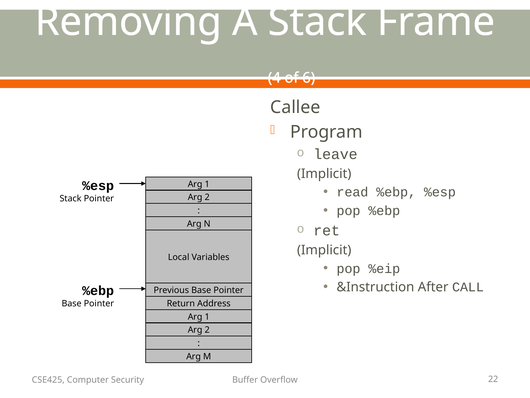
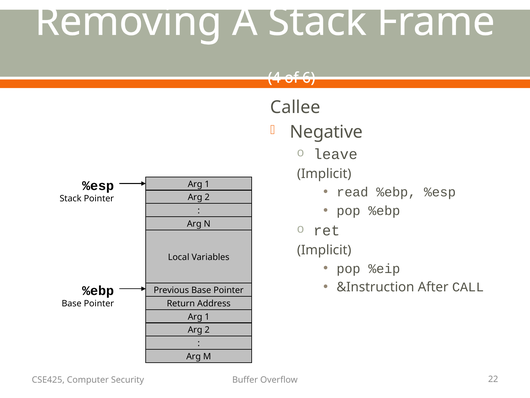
Program: Program -> Negative
